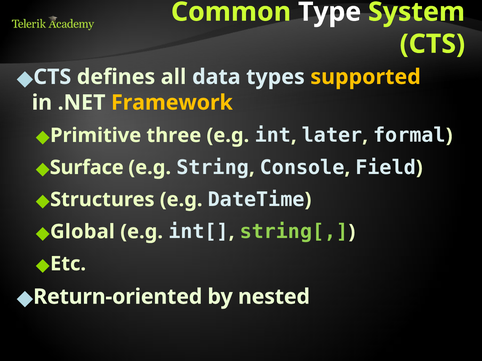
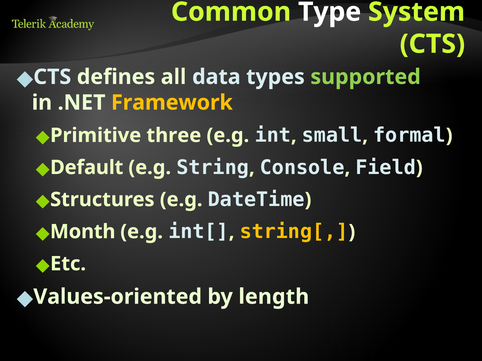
supported colour: yellow -> light green
later: later -> small
Surface: Surface -> Default
Global: Global -> Month
string[ colour: light green -> yellow
Return-oriented: Return-oriented -> Values-oriented
nested: nested -> length
